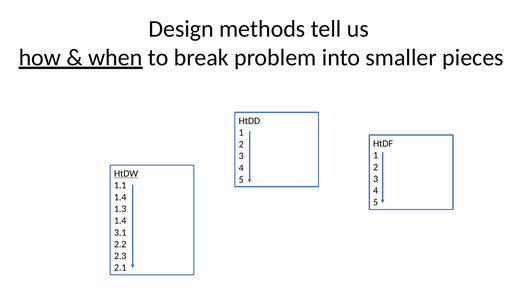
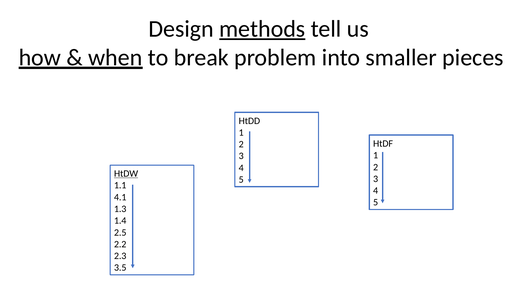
methods underline: none -> present
1.4 at (120, 197): 1.4 -> 4.1
3.1: 3.1 -> 2.5
2.1: 2.1 -> 3.5
